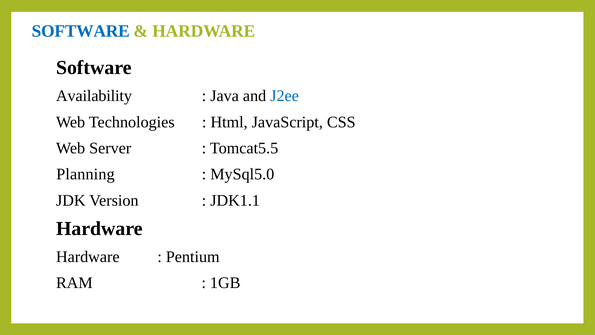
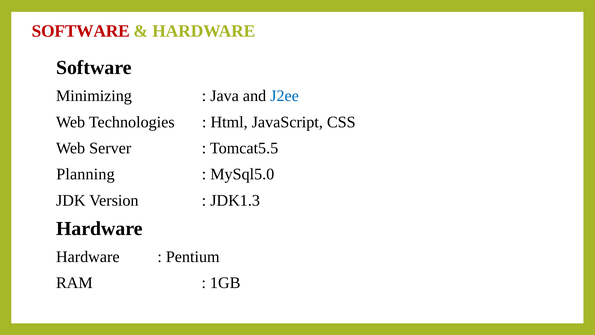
SOFTWARE at (81, 31) colour: blue -> red
Availability: Availability -> Minimizing
JDK1.1: JDK1.1 -> JDK1.3
